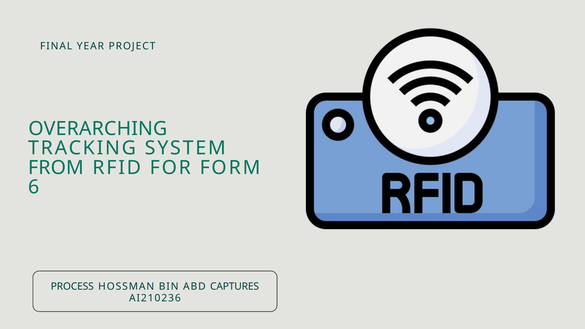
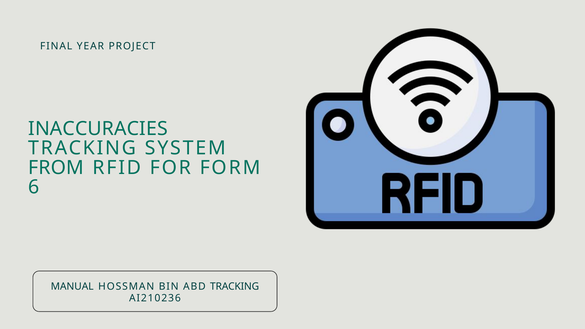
OVERARCHING: OVERARCHING -> INACCURACIES
PROCESS: PROCESS -> MANUAL
ABD CAPTURES: CAPTURES -> TRACKING
